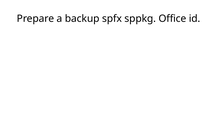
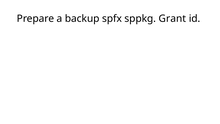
Office: Office -> Grant
